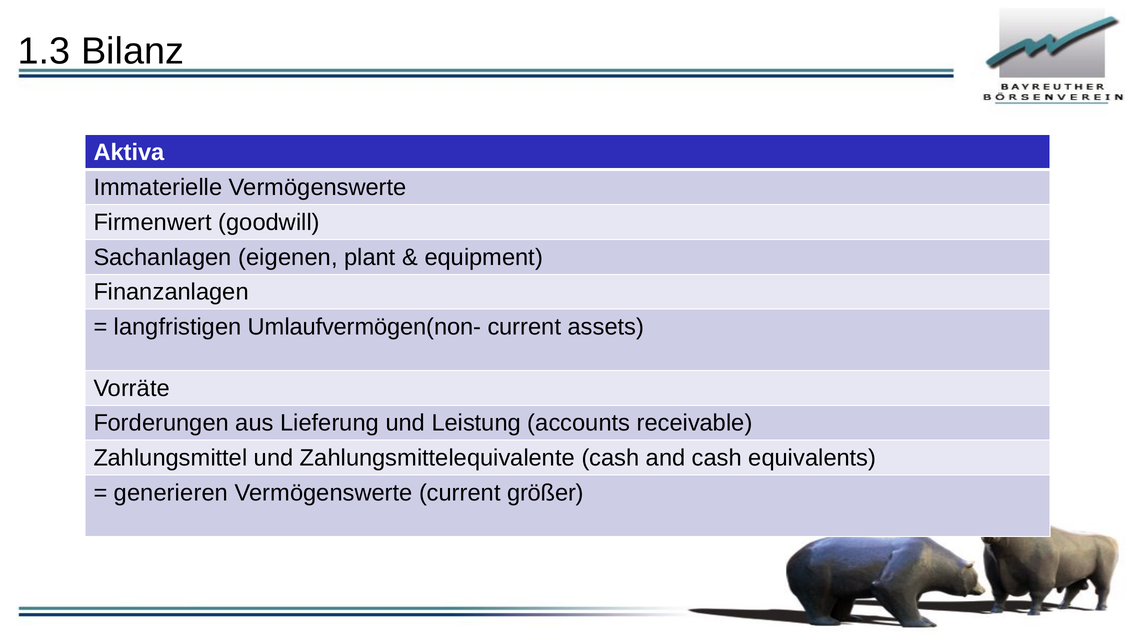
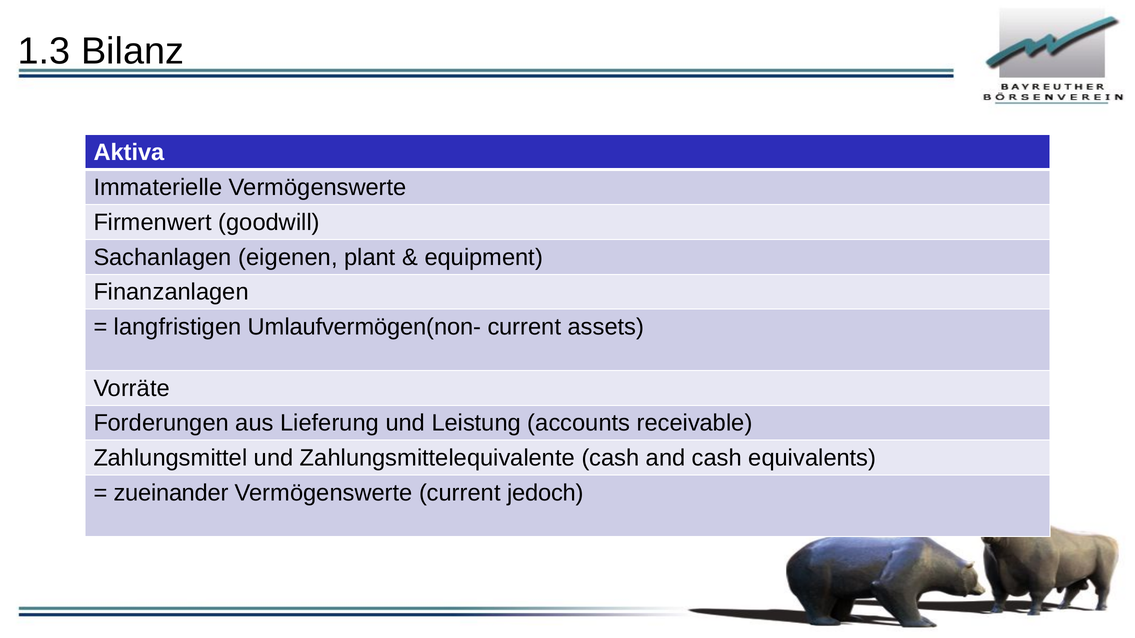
generieren: generieren -> zueinander
größer: größer -> jedoch
